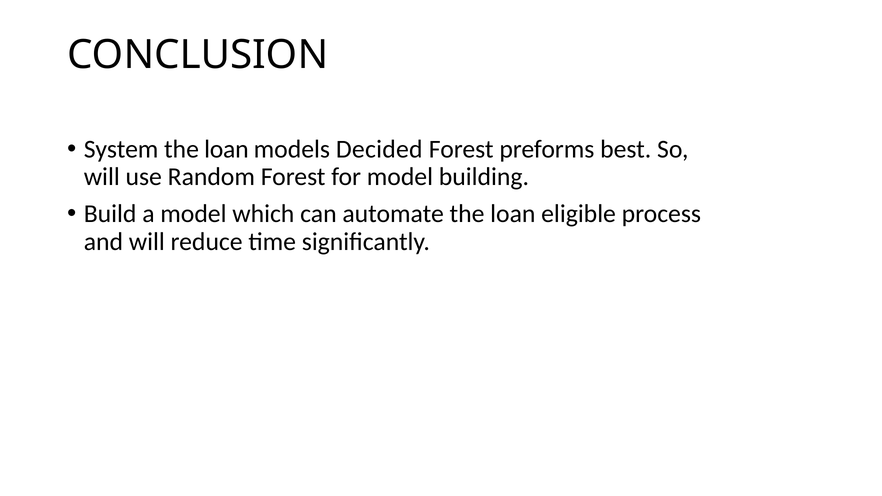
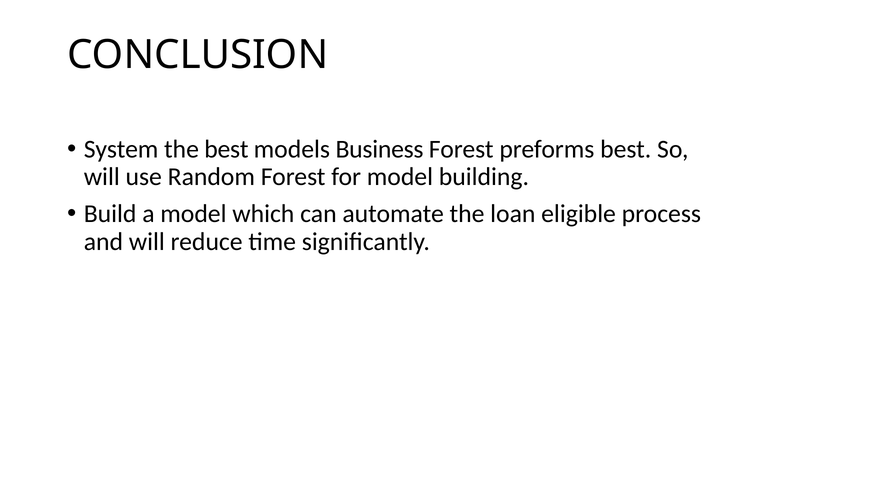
loan at (226, 149): loan -> best
Decided: Decided -> Business
